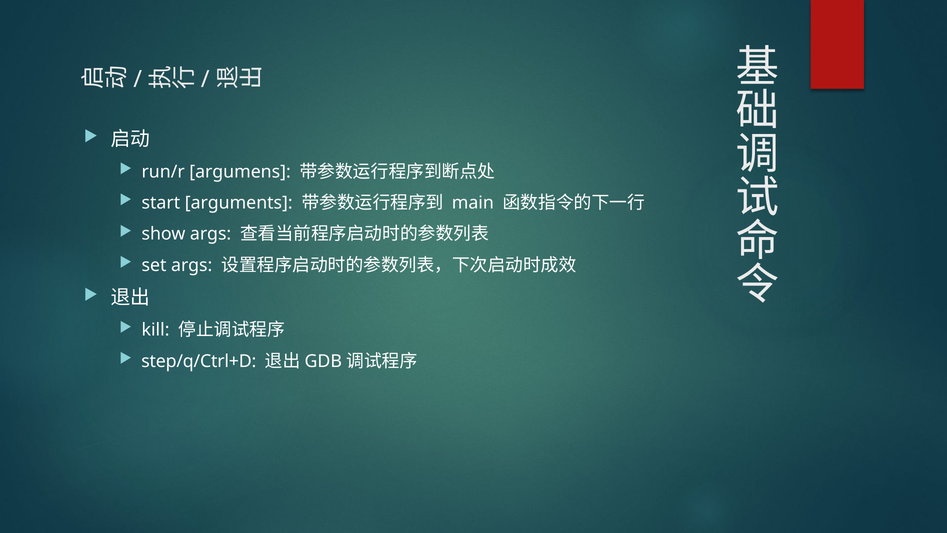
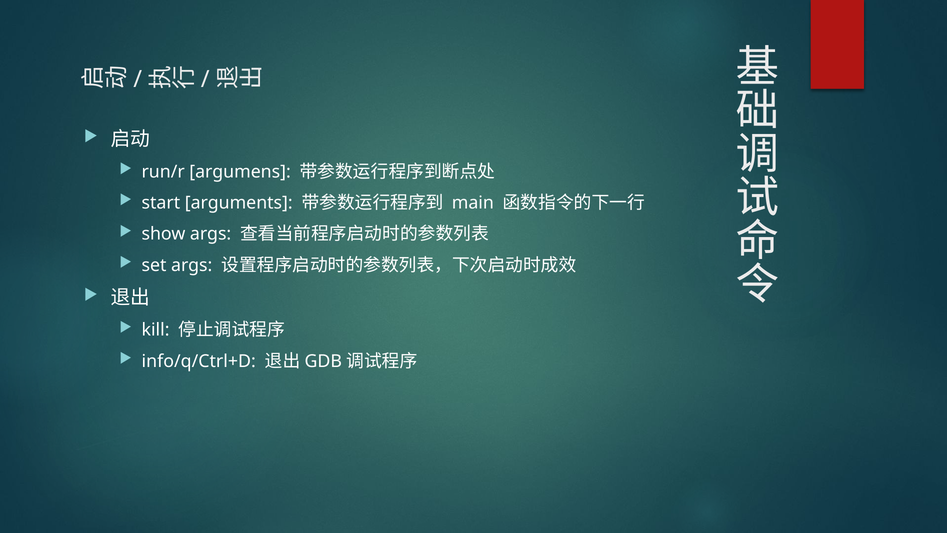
step/q/Ctrl+D: step/q/Ctrl+D -> info/q/Ctrl+D
